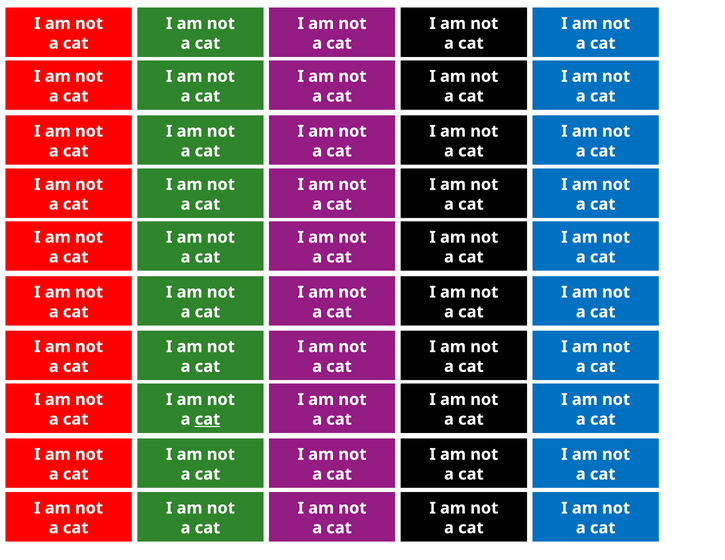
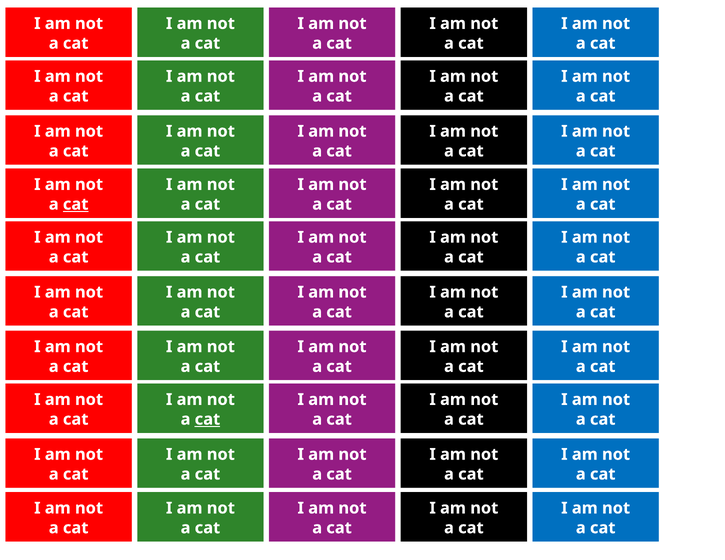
cat at (76, 204) underline: none -> present
